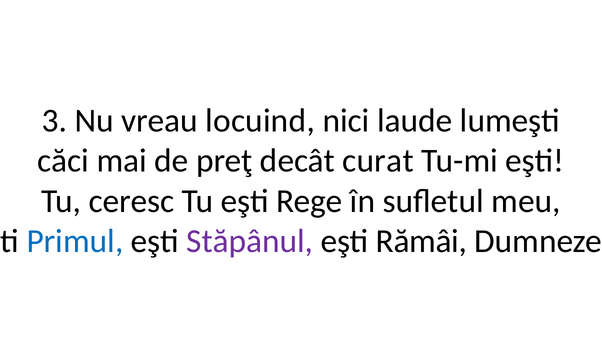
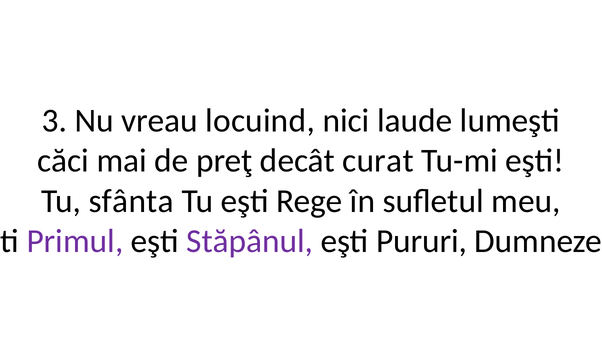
ceresc: ceresc -> sfânta
Primul colour: blue -> purple
Rămâi: Rămâi -> Pururi
